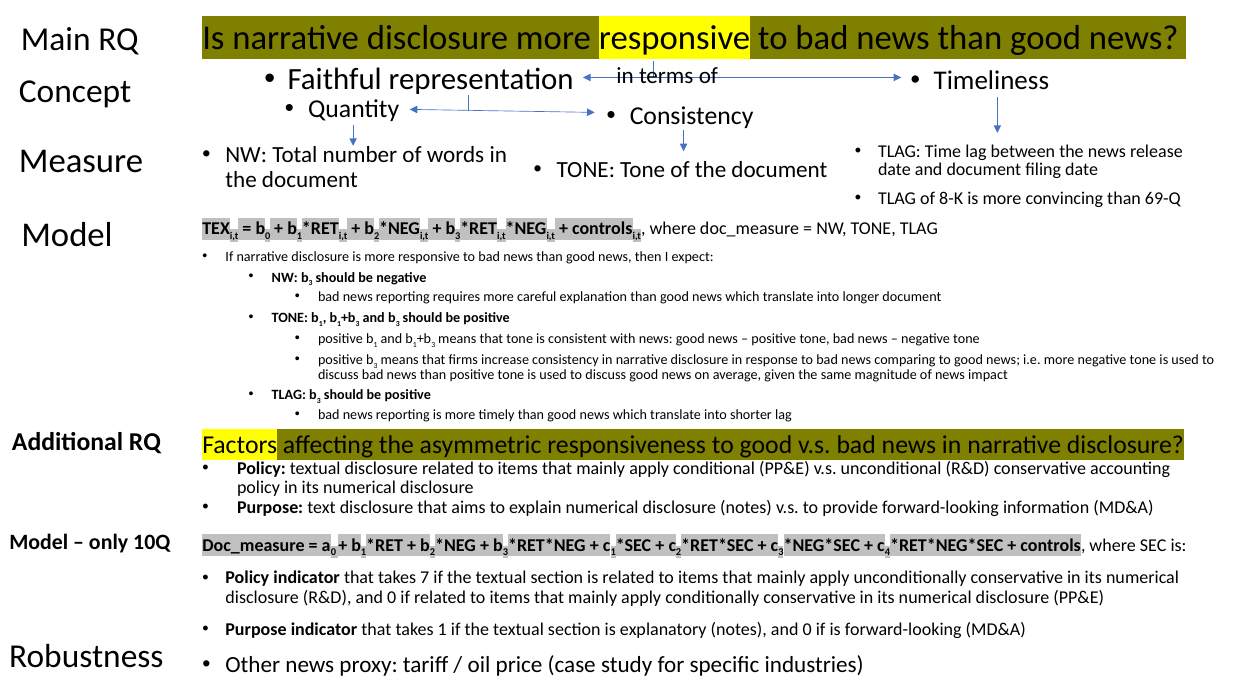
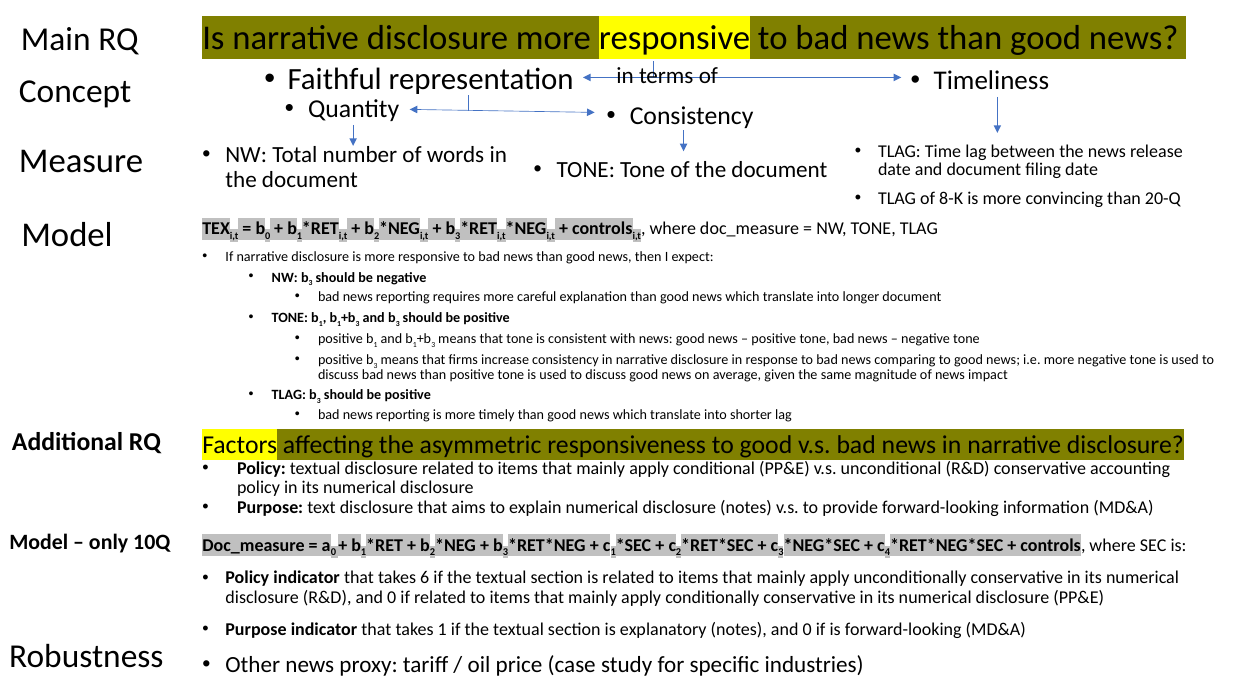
69-Q: 69-Q -> 20-Q
7: 7 -> 6
